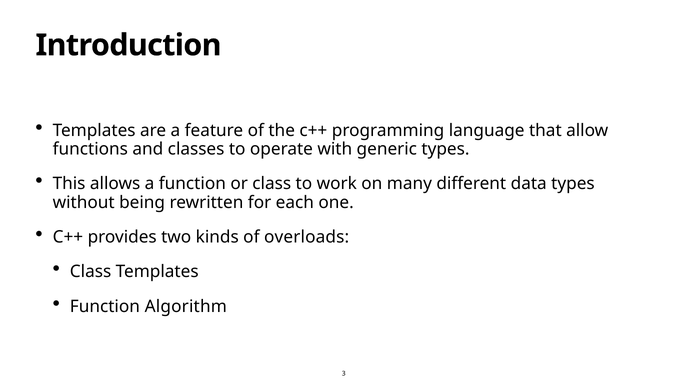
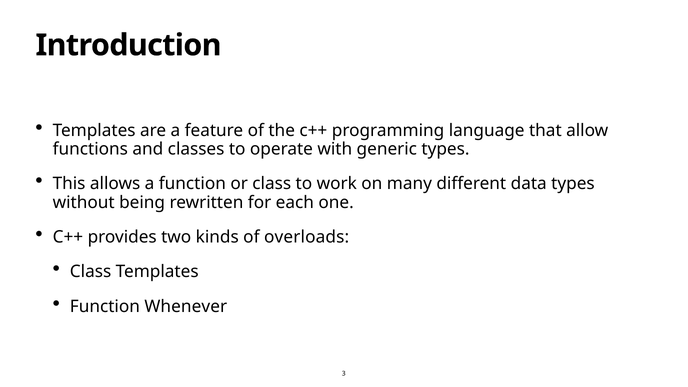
Algorithm: Algorithm -> Whenever
